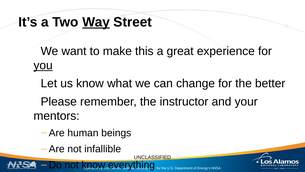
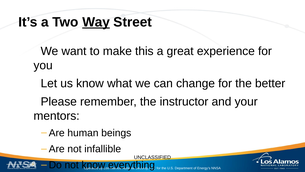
you underline: present -> none
